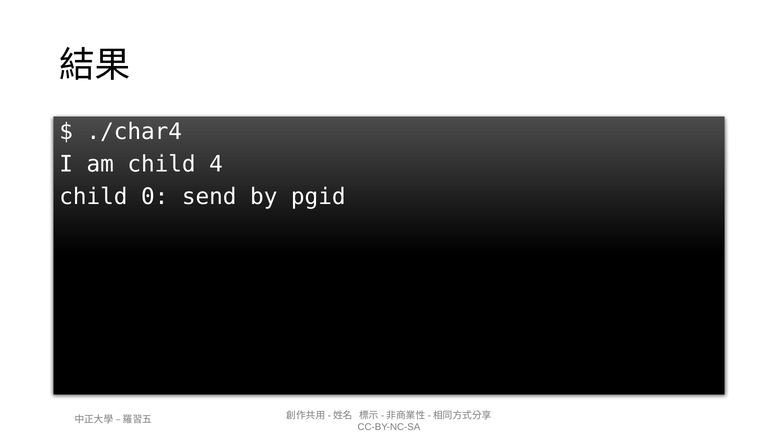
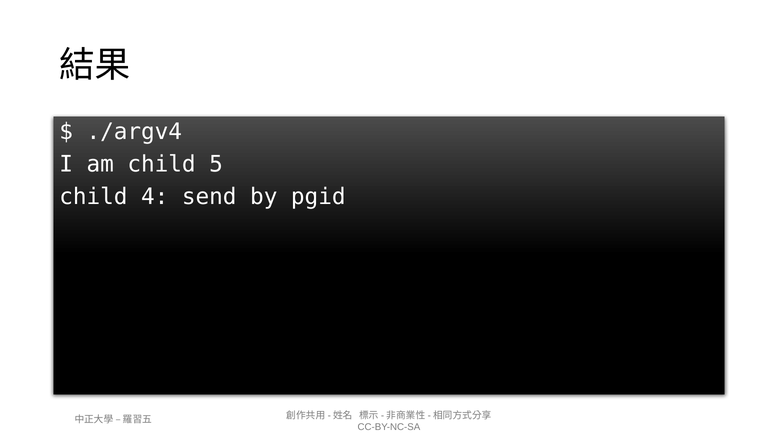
./char4: ./char4 -> ./argv4
4: 4 -> 5
0: 0 -> 4
